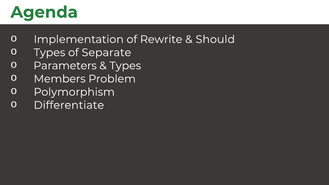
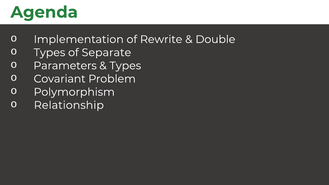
Should: Should -> Double
Members: Members -> Covariant
Differentiate: Differentiate -> Relationship
